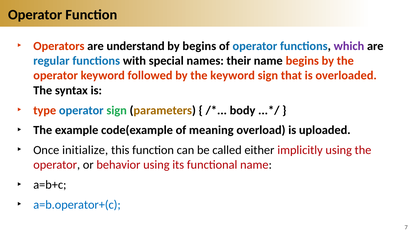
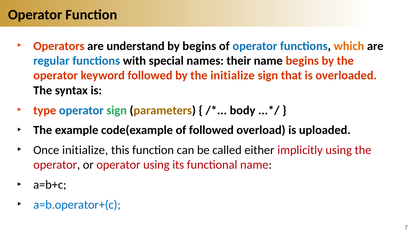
which colour: purple -> orange
the keyword: keyword -> initialize
of meaning: meaning -> followed
or behavior: behavior -> operator
